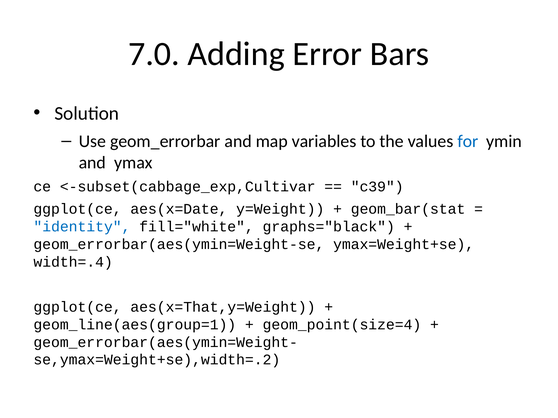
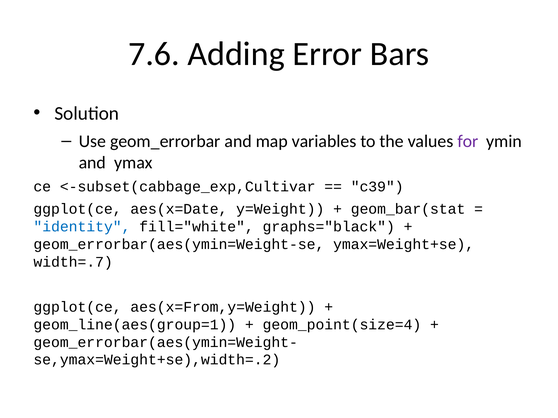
7.0: 7.0 -> 7.6
for colour: blue -> purple
width=.4: width=.4 -> width=.7
aes(x=That,y=Weight: aes(x=That,y=Weight -> aes(x=From,y=Weight
